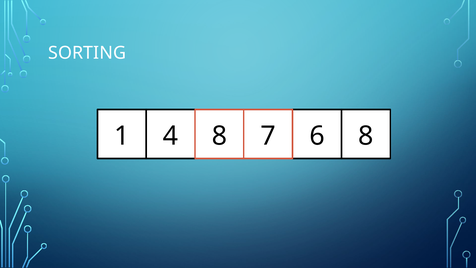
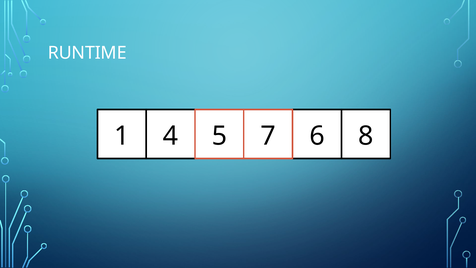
SORTING: SORTING -> RUNTIME
4 8: 8 -> 5
